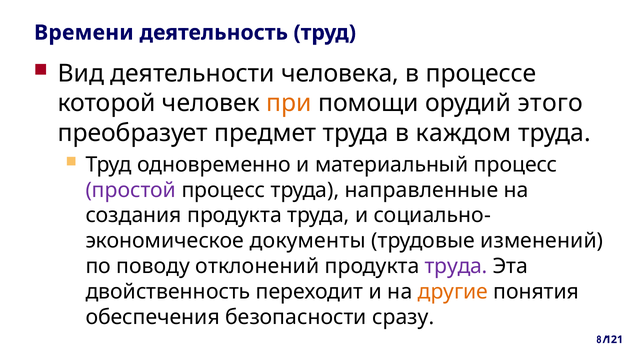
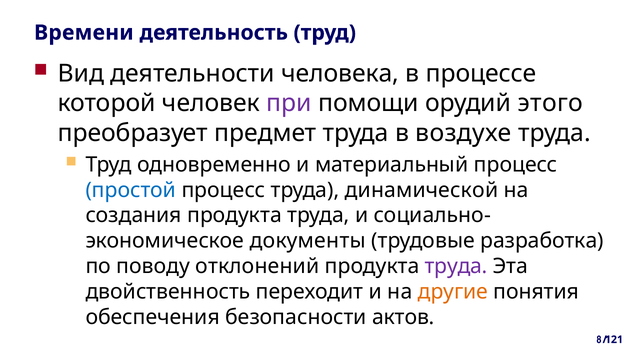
при colour: orange -> purple
каждом: каждом -> воздухе
простой colour: purple -> blue
направленные: направленные -> динамической
изменений: изменений -> разработка
сразу: сразу -> актов
